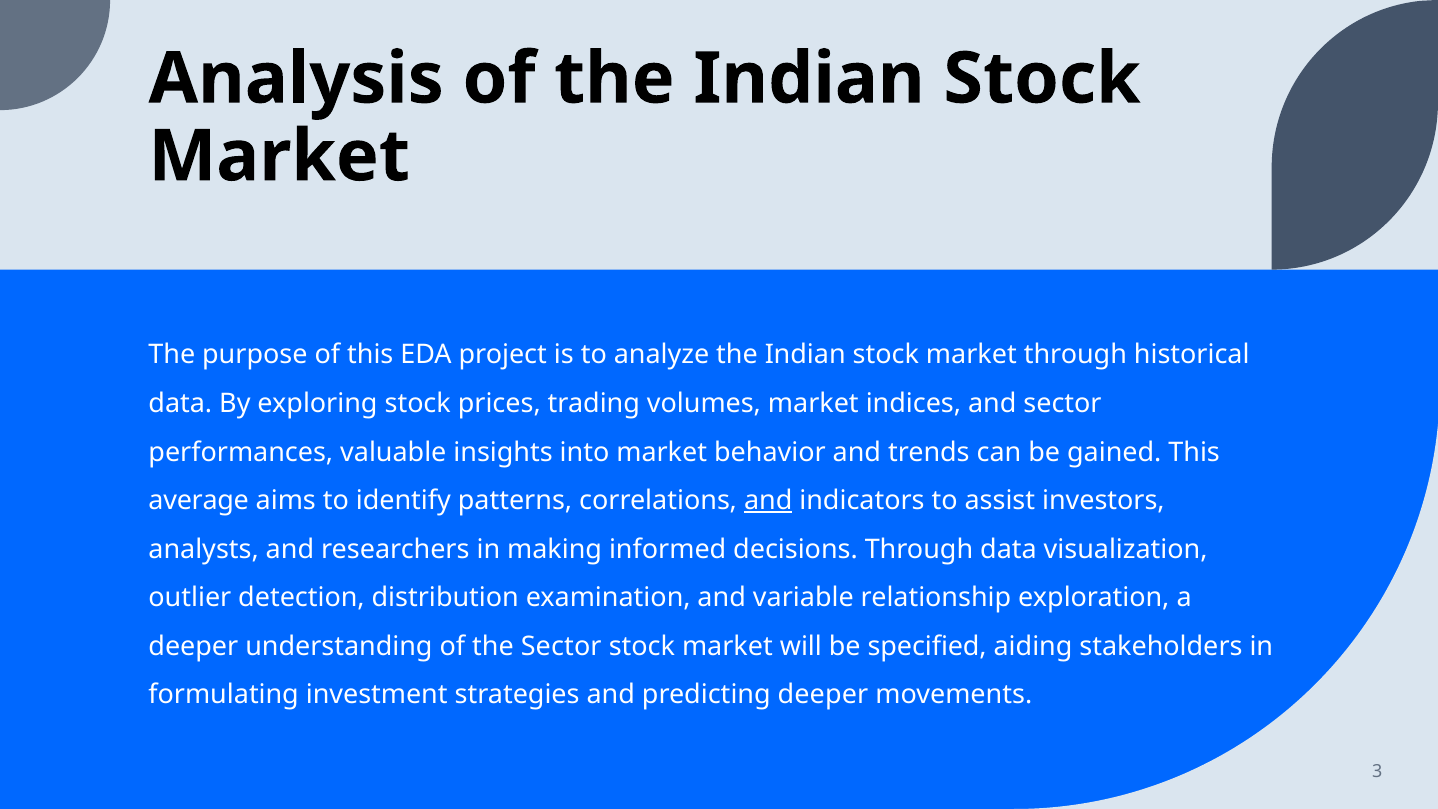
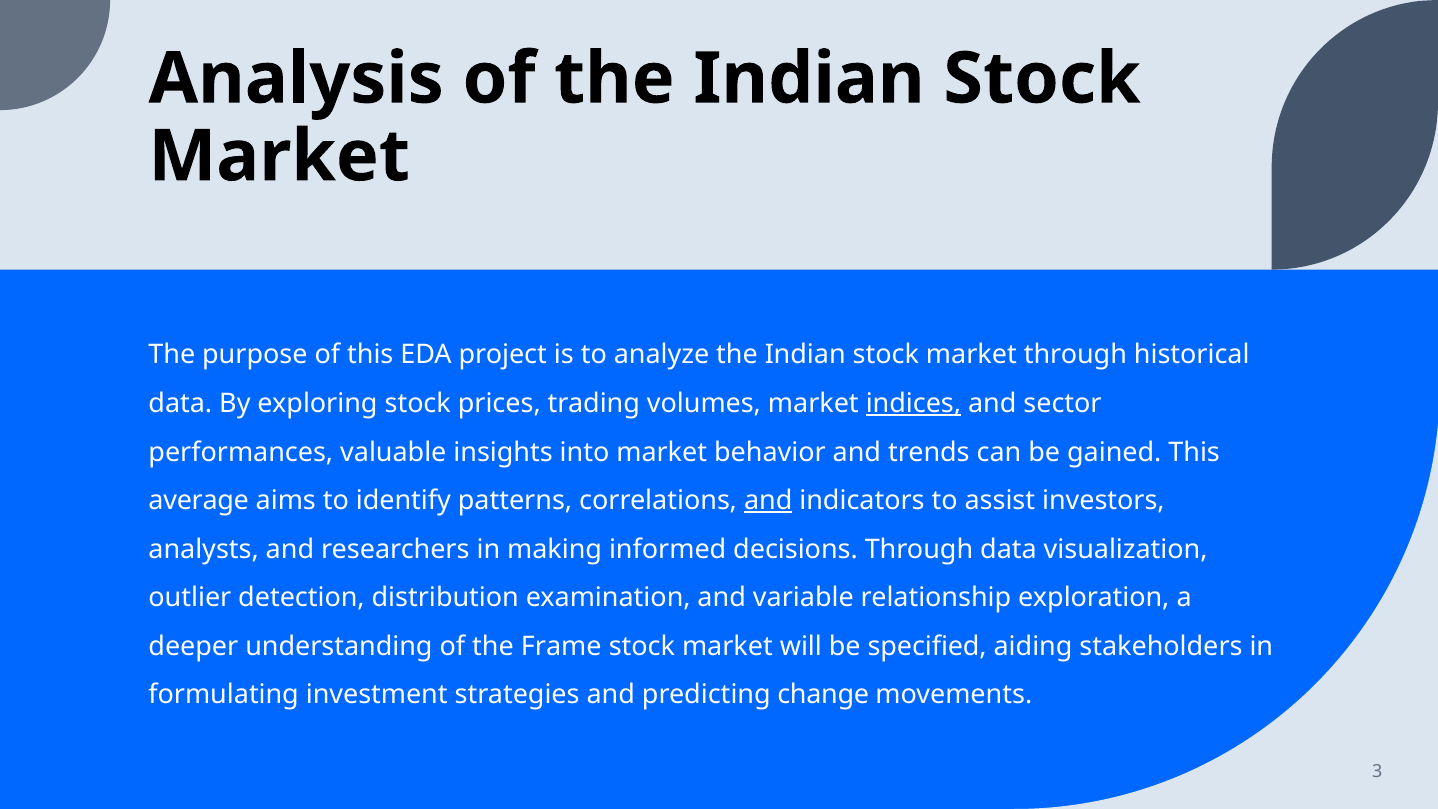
indices underline: none -> present
the Sector: Sector -> Frame
predicting deeper: deeper -> change
